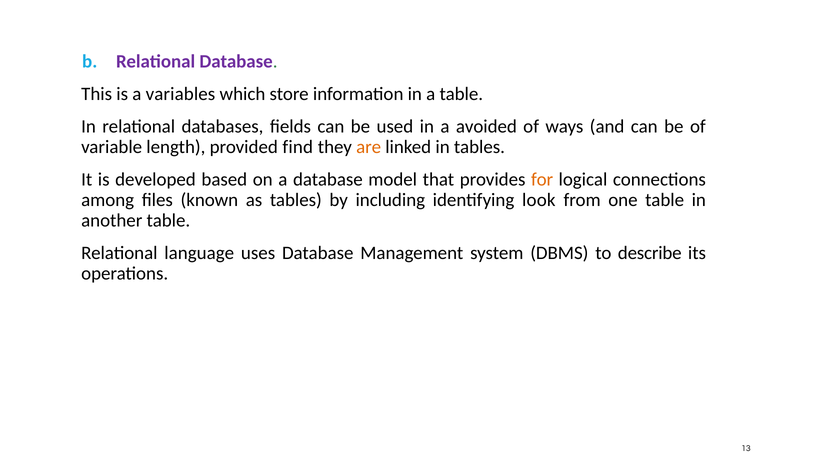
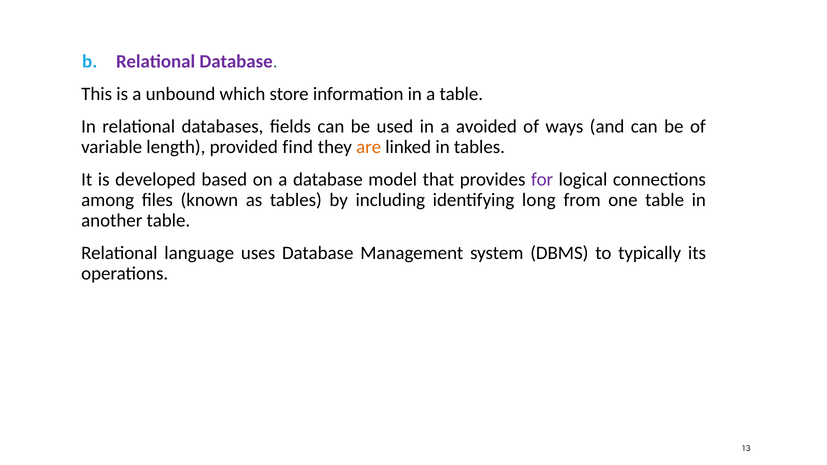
variables: variables -> unbound
for colour: orange -> purple
look: look -> long
describe: describe -> typically
